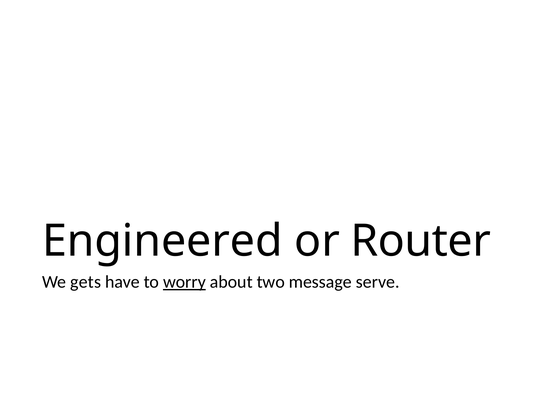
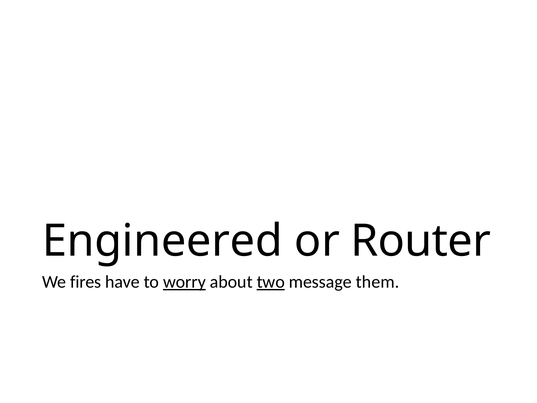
gets: gets -> fires
two underline: none -> present
serve: serve -> them
